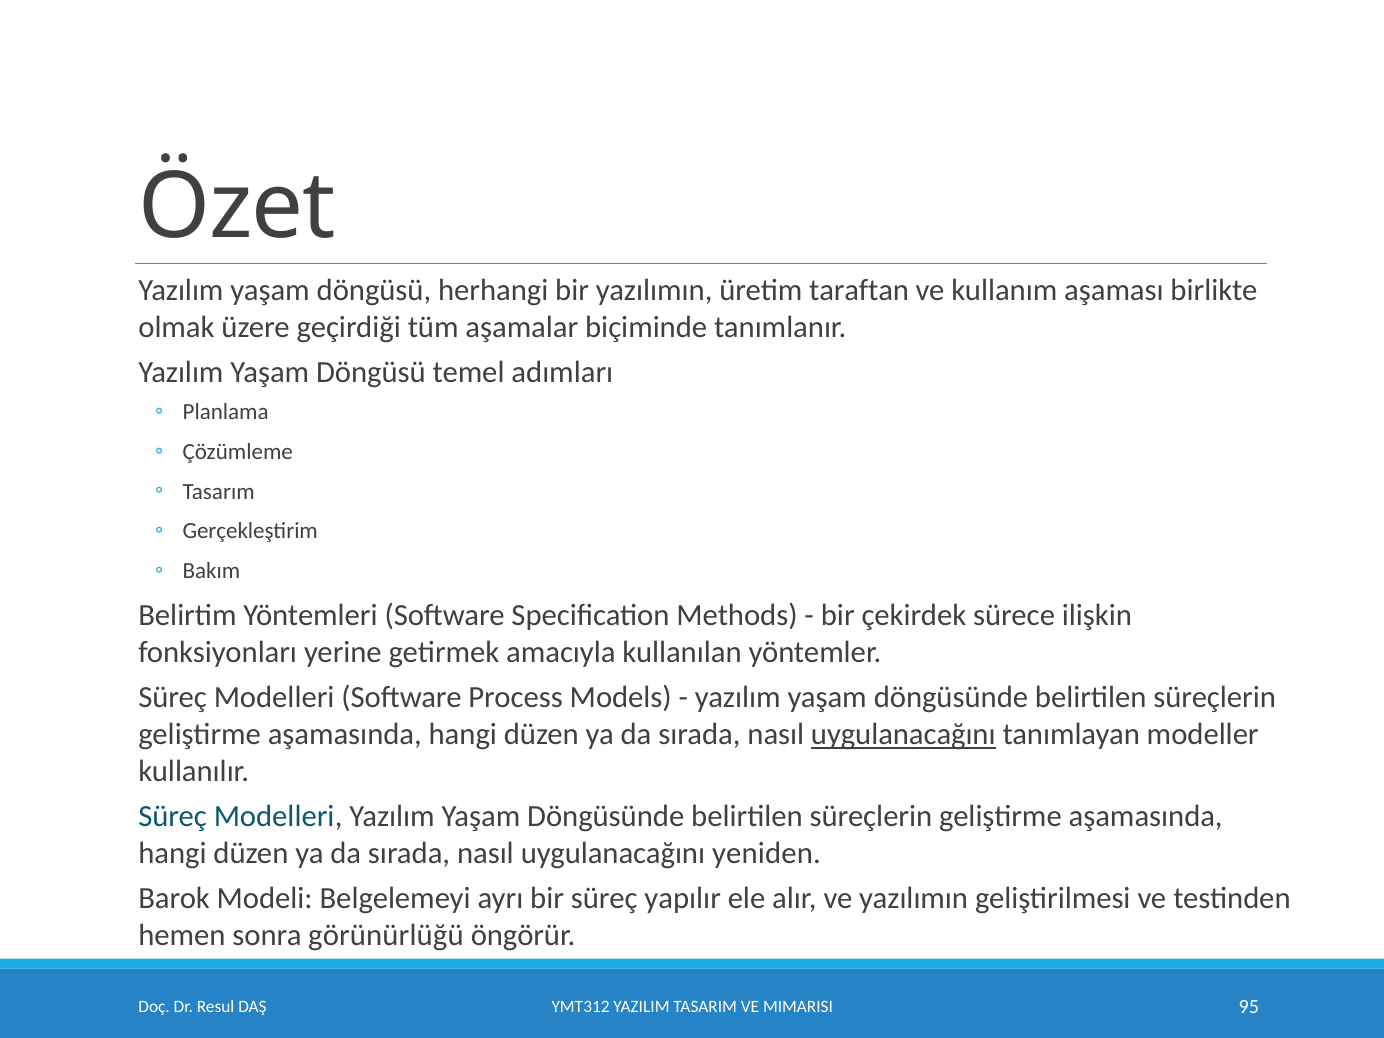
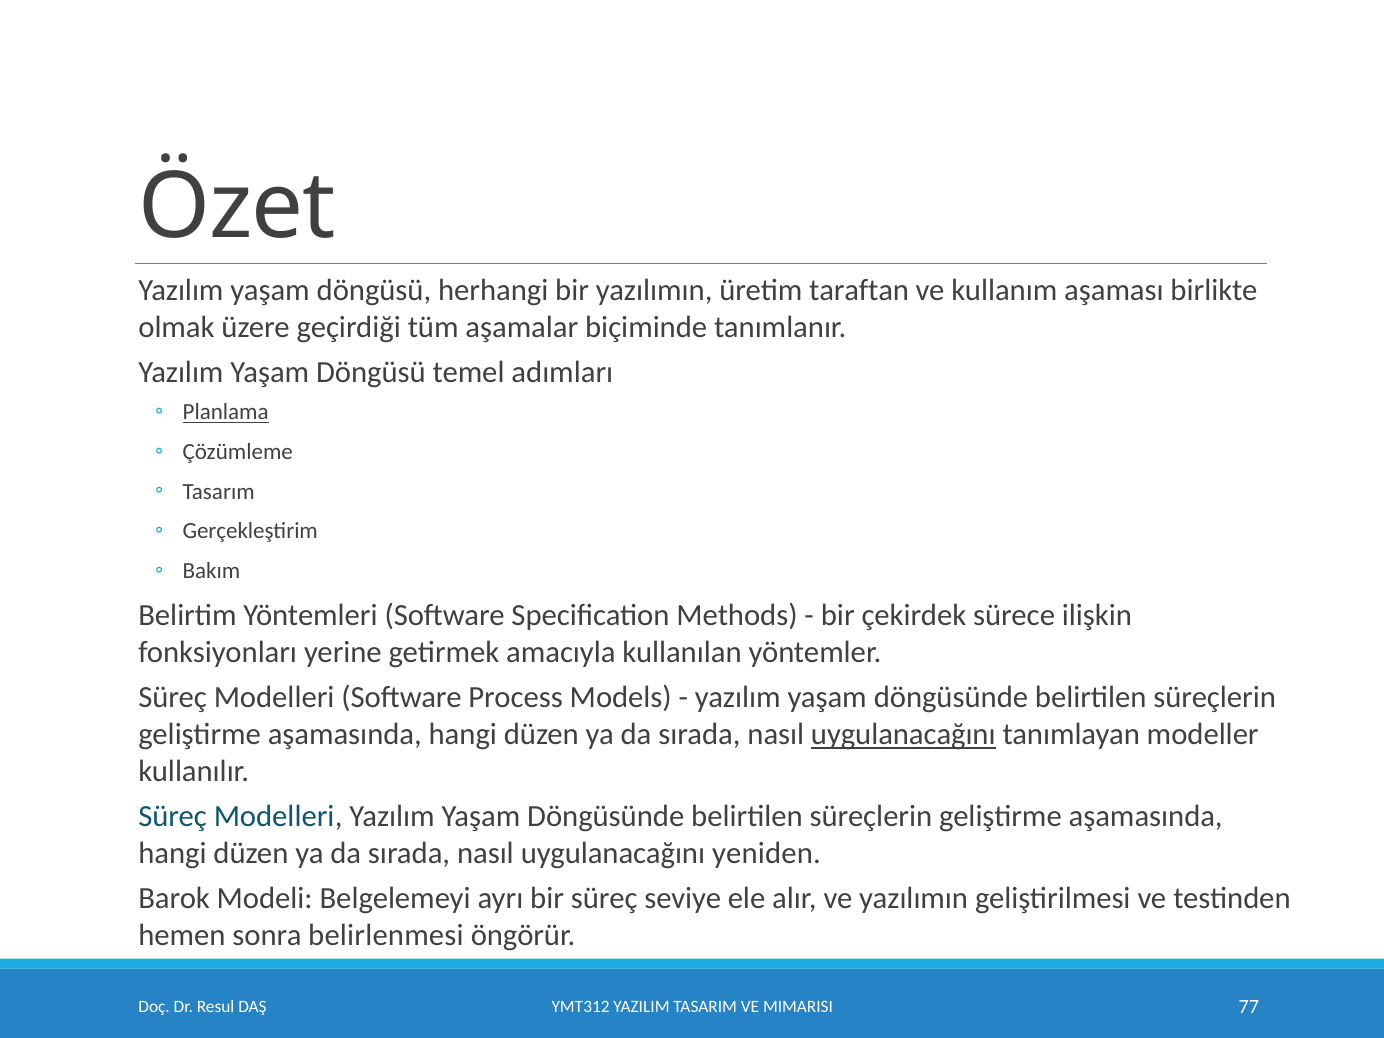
Planlama underline: none -> present
yapılır: yapılır -> seviye
görünürlüğü: görünürlüğü -> belirlenmesi
95: 95 -> 77
